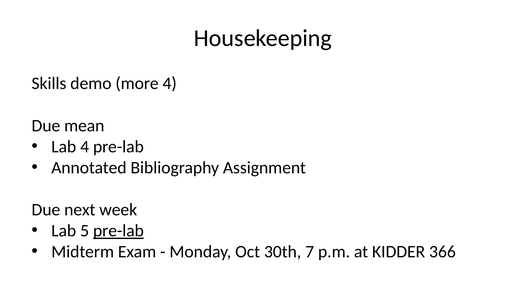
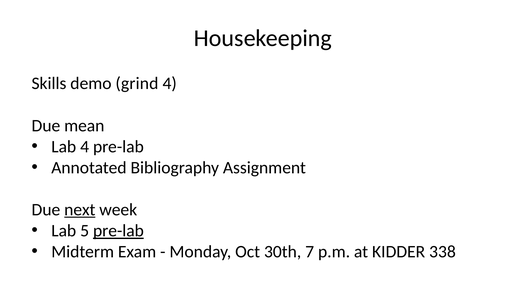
more: more -> grind
next underline: none -> present
366: 366 -> 338
